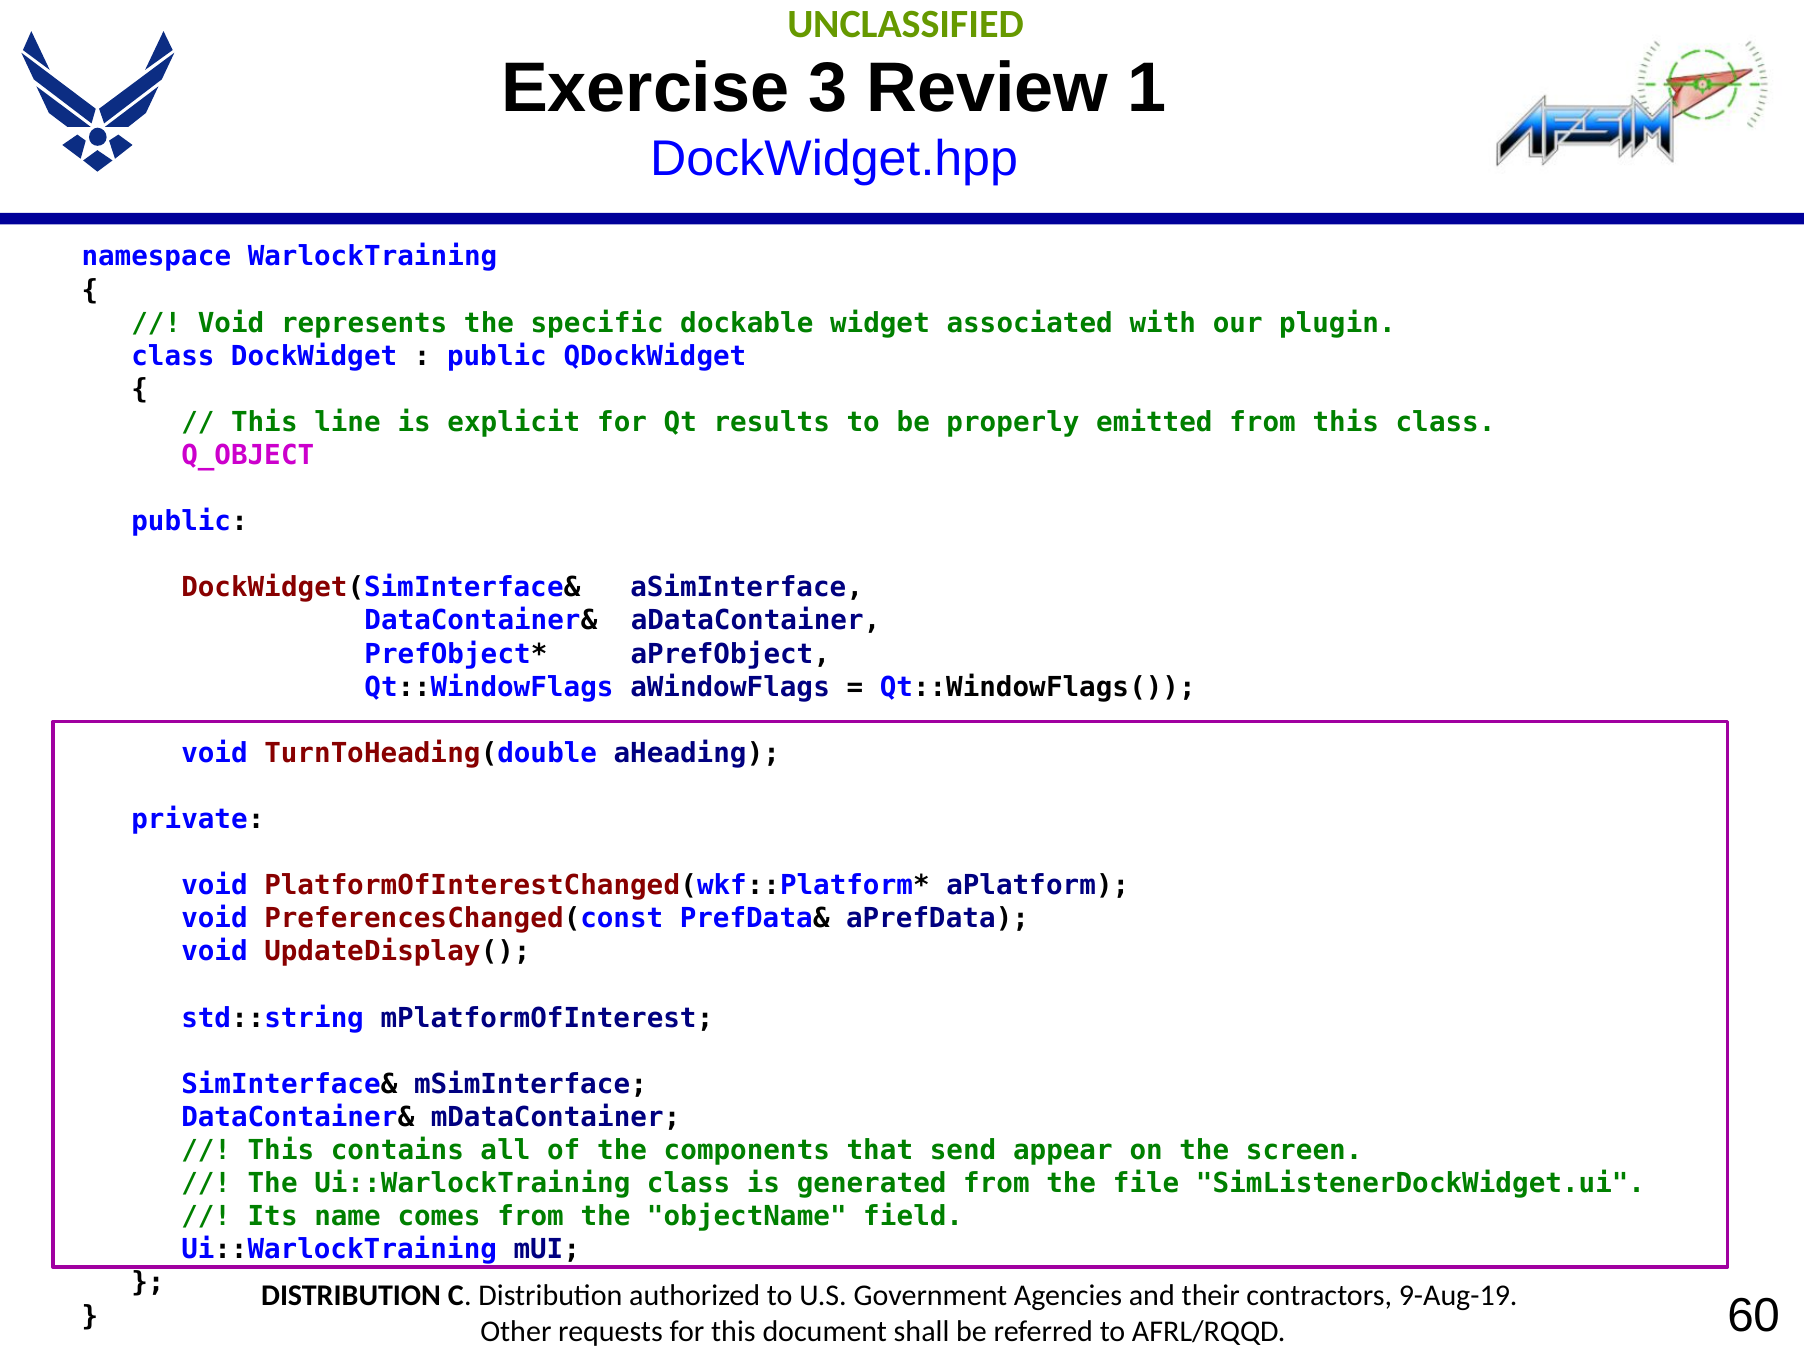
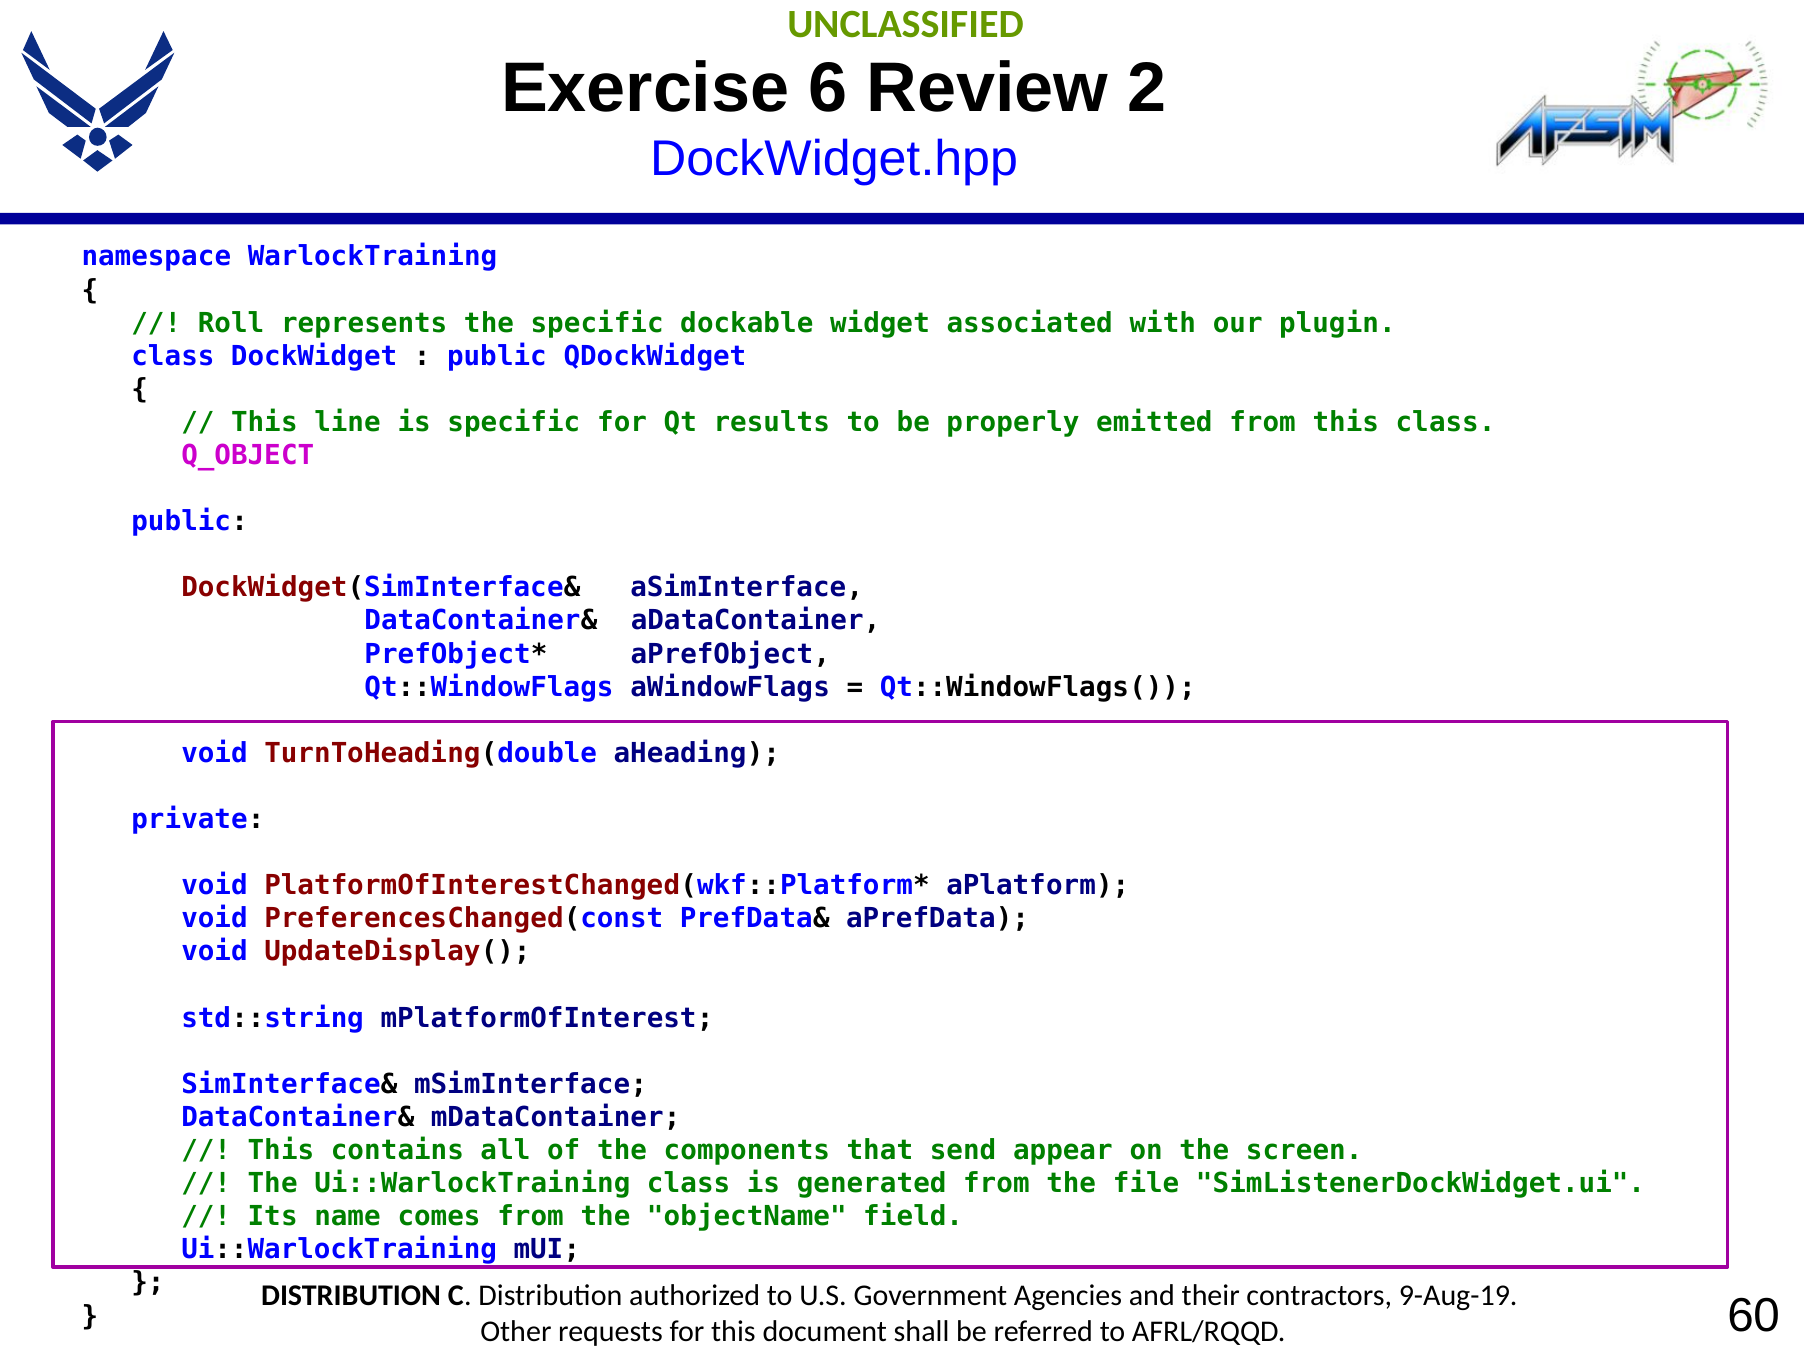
3: 3 -> 6
1: 1 -> 2
Void at (231, 323): Void -> Roll
is explicit: explicit -> specific
